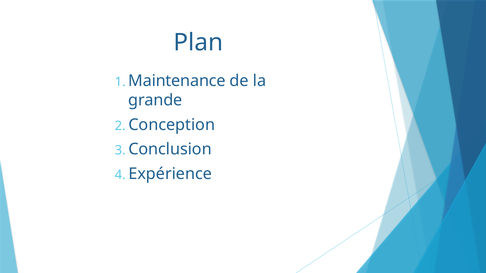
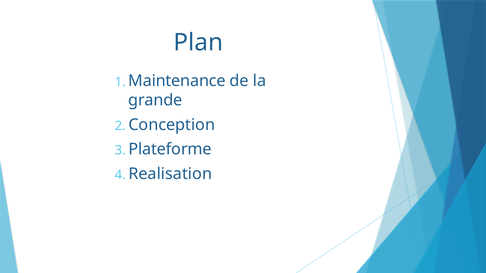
Conclusion: Conclusion -> Plateforme
Expérience: Expérience -> Realisation
